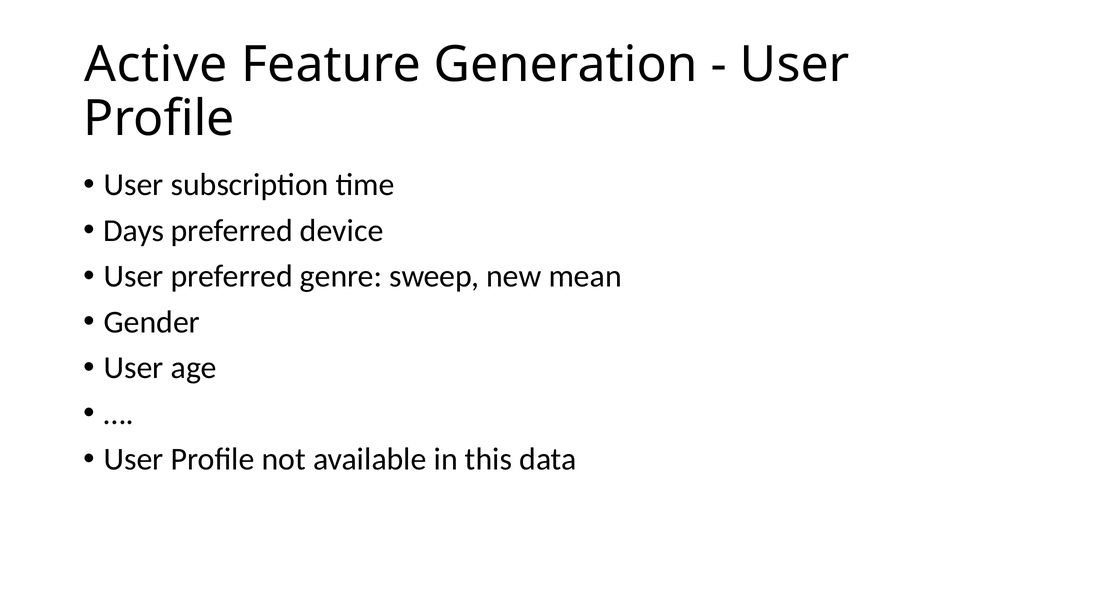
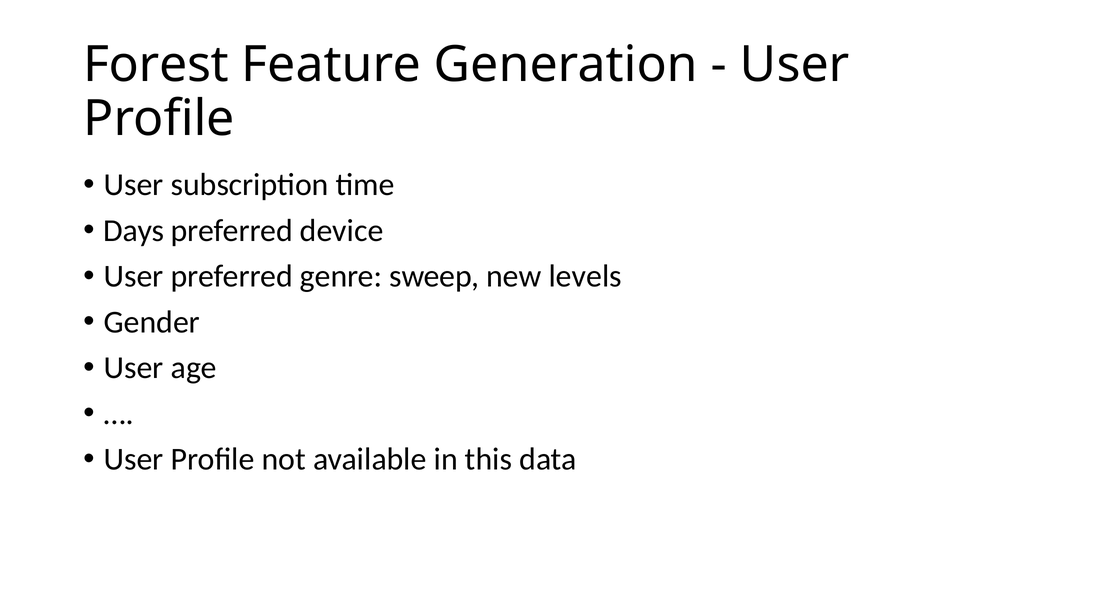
Active: Active -> Forest
mean: mean -> levels
